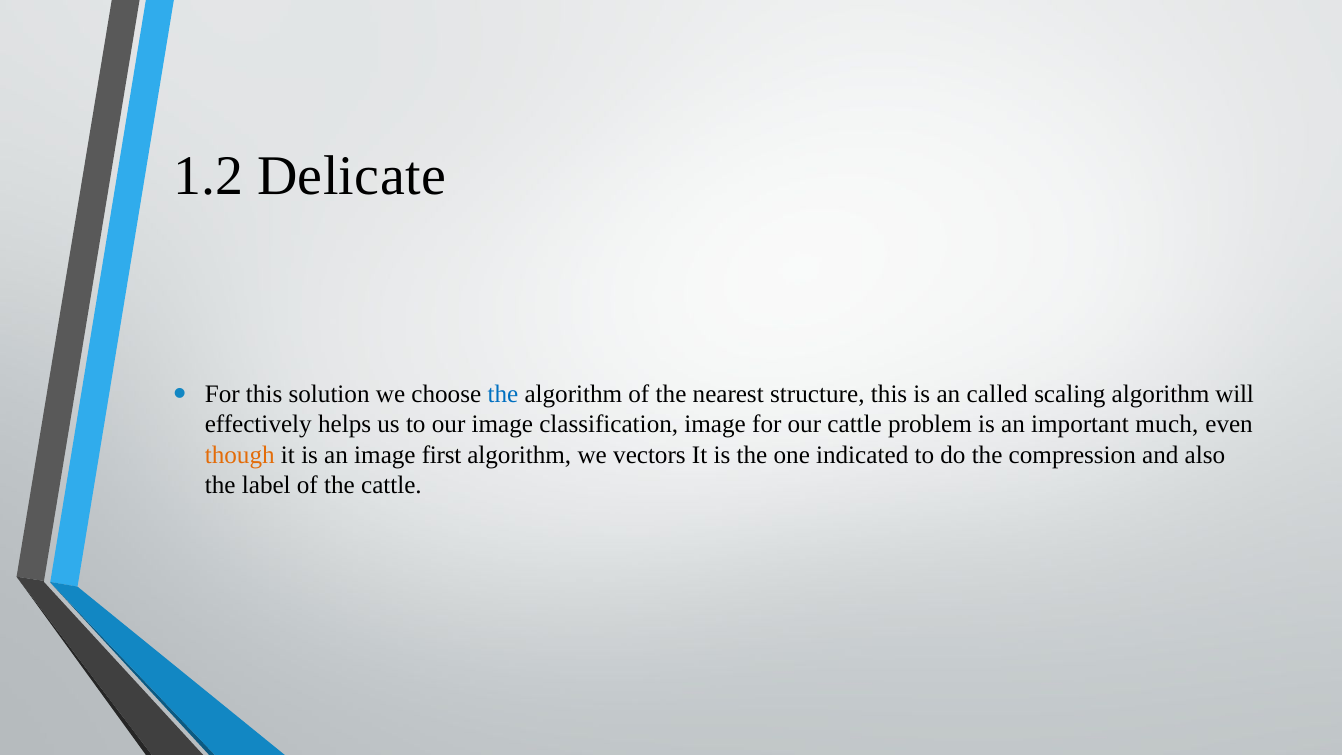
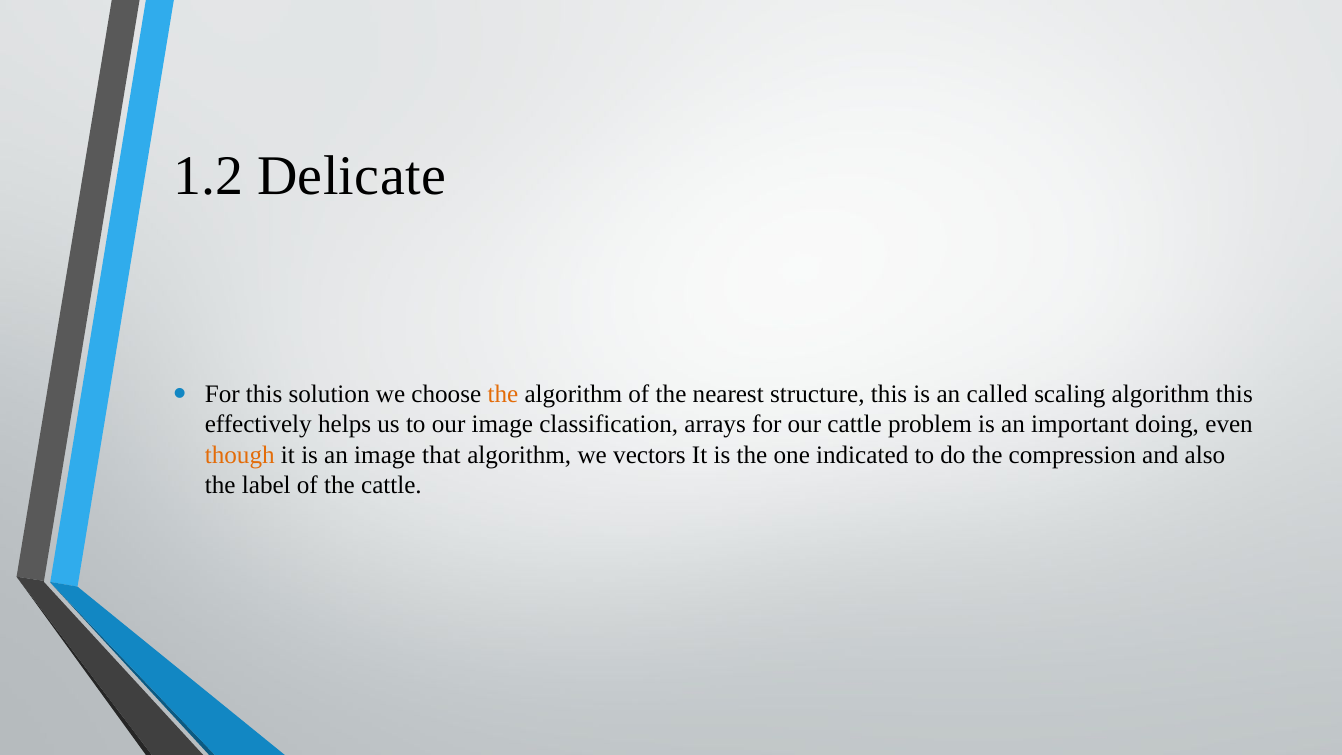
the at (503, 394) colour: blue -> orange
algorithm will: will -> this
classification image: image -> arrays
much: much -> doing
first: first -> that
